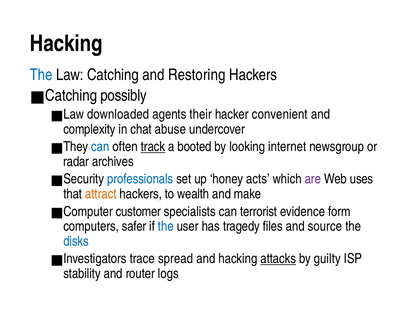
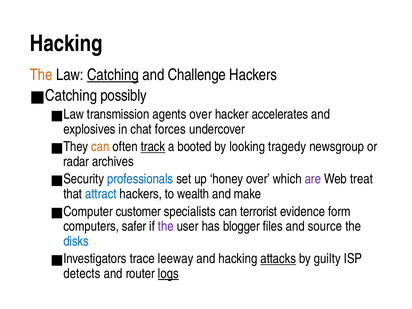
The at (41, 75) colour: blue -> orange
Catching underline: none -> present
Restoring: Restoring -> Challenge
downloaded: downloaded -> transmission
agents their: their -> over
convenient: convenient -> accelerates
complexity: complexity -> explosives
abuse: abuse -> forces
can at (100, 147) colour: blue -> orange
internet: internet -> tragedy
honey acts: acts -> over
uses: uses -> treat
attract colour: orange -> blue
the at (166, 226) colour: blue -> purple
tragedy: tragedy -> blogger
spread: spread -> leeway
stability: stability -> detects
logs underline: none -> present
